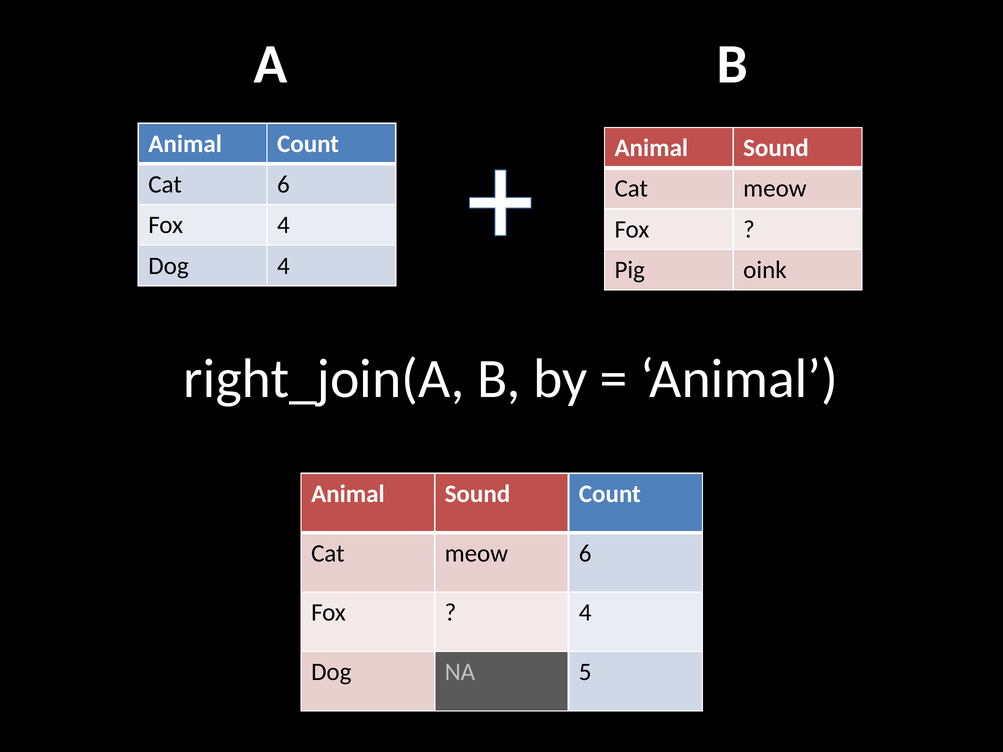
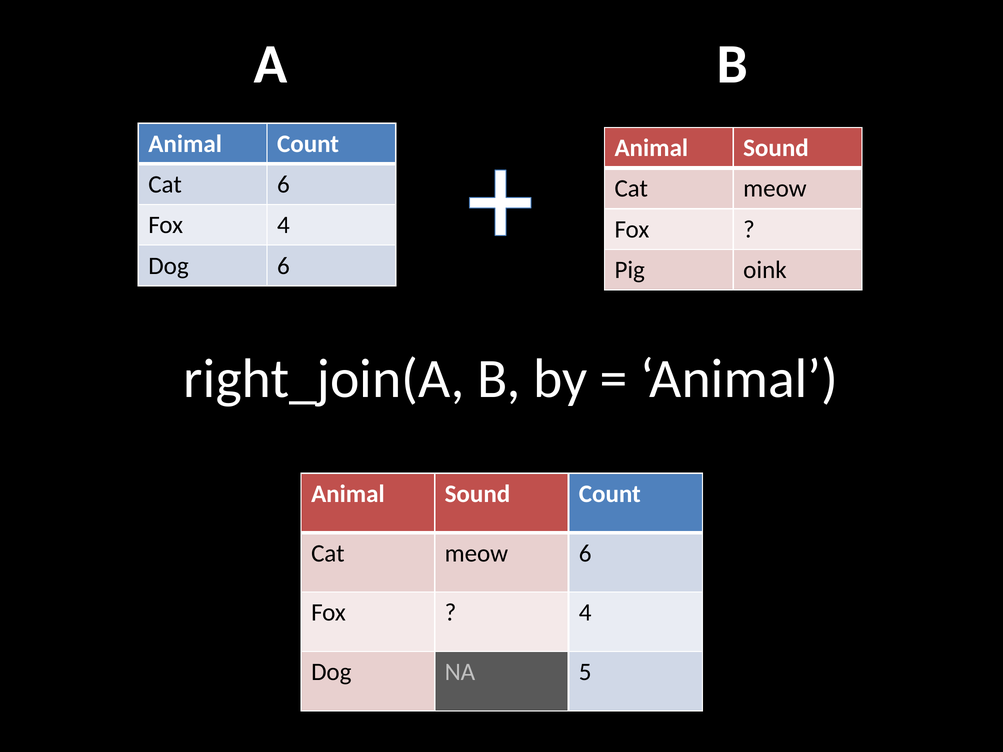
Dog 4: 4 -> 6
